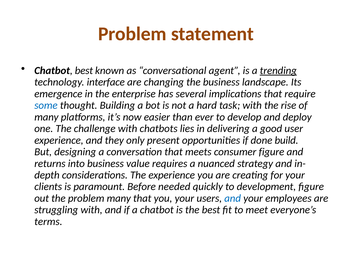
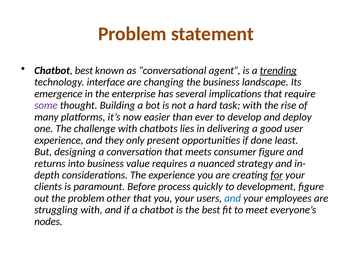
some colour: blue -> purple
build: build -> least
for underline: none -> present
needed: needed -> process
problem many: many -> other
terms: terms -> nodes
